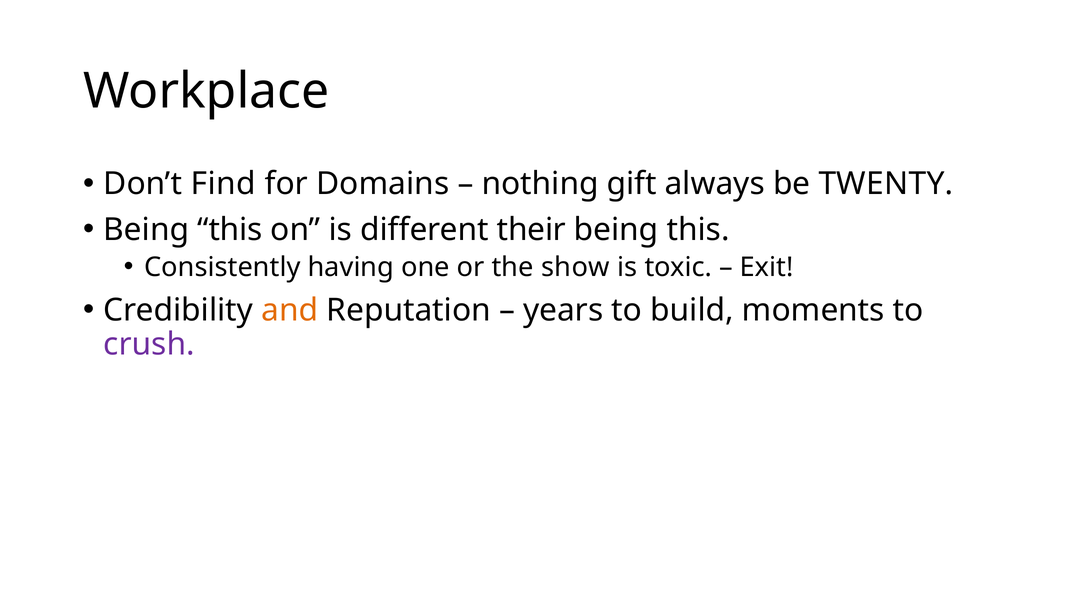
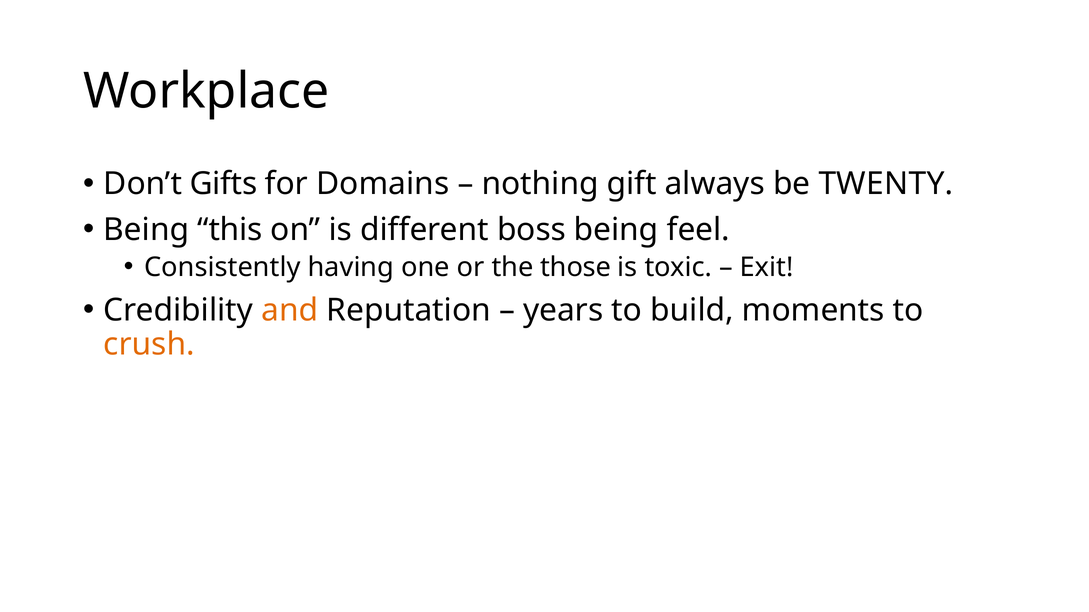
Find: Find -> Gifts
their: their -> boss
this at (698, 230): this -> feel
show: show -> those
crush colour: purple -> orange
